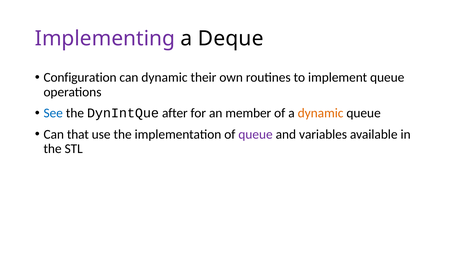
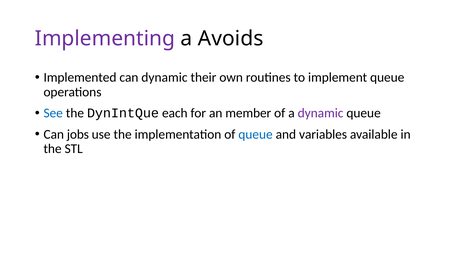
Deque: Deque -> Avoids
Configuration: Configuration -> Implemented
after: after -> each
dynamic at (321, 113) colour: orange -> purple
that: that -> jobs
queue at (256, 134) colour: purple -> blue
